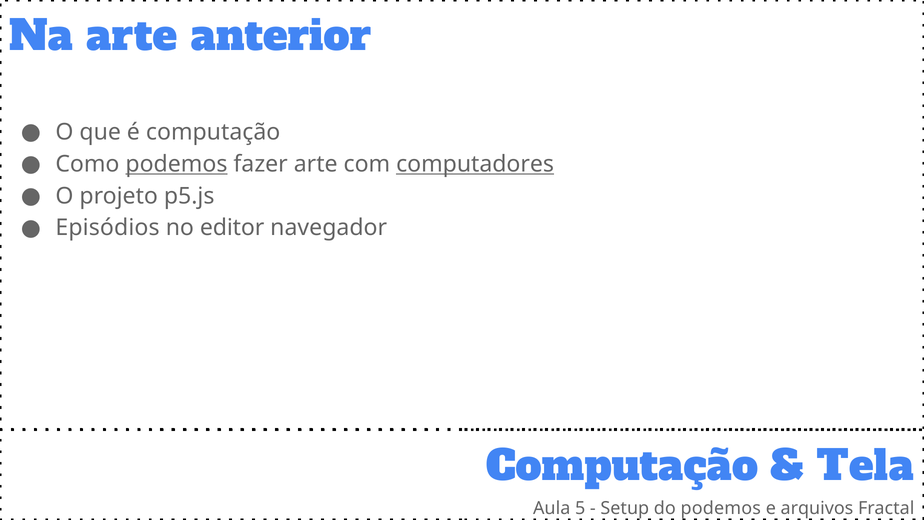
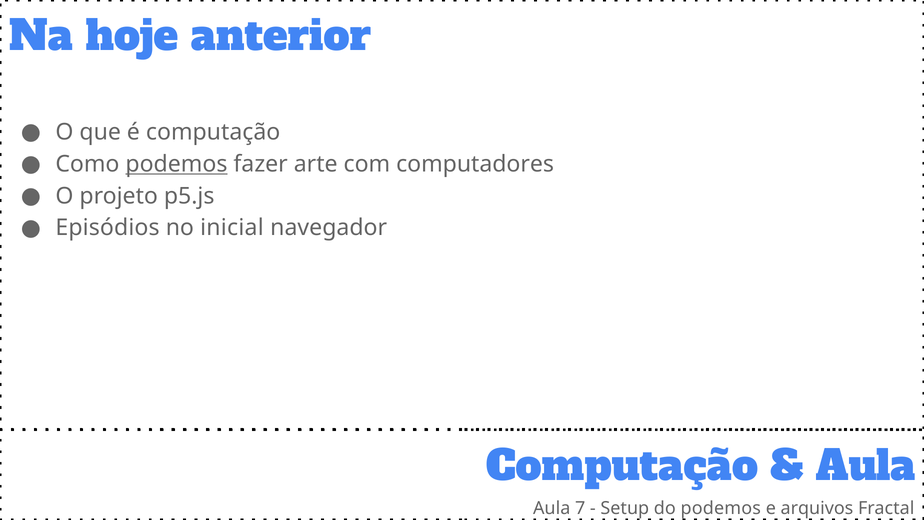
Na arte: arte -> hoje
computadores underline: present -> none
editor: editor -> inicial
Tela at (865, 466): Tela -> Aula
5: 5 -> 7
